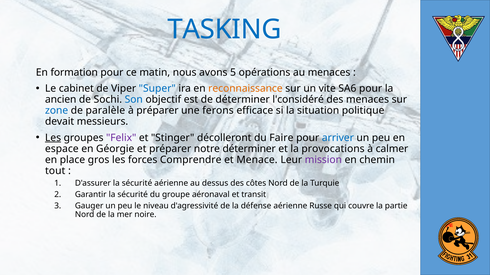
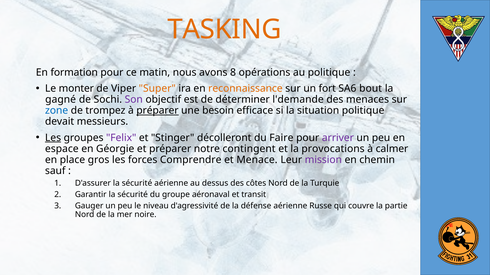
TASKING colour: blue -> orange
5: 5 -> 8
au menaces: menaces -> politique
cabinet: cabinet -> monter
Super colour: blue -> orange
vite: vite -> fort
SA6 pour: pour -> bout
ancien: ancien -> gagné
Son colour: blue -> purple
l'considéré: l'considéré -> l'demande
paralèle: paralèle -> trompez
préparer at (157, 111) underline: none -> present
ferons: ferons -> besoin
arriver colour: blue -> purple
notre déterminer: déterminer -> contingent
tout: tout -> sauf
